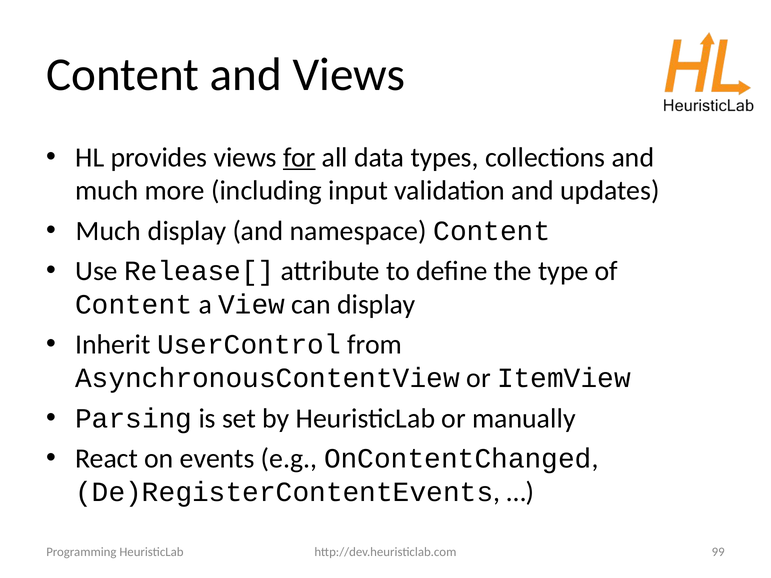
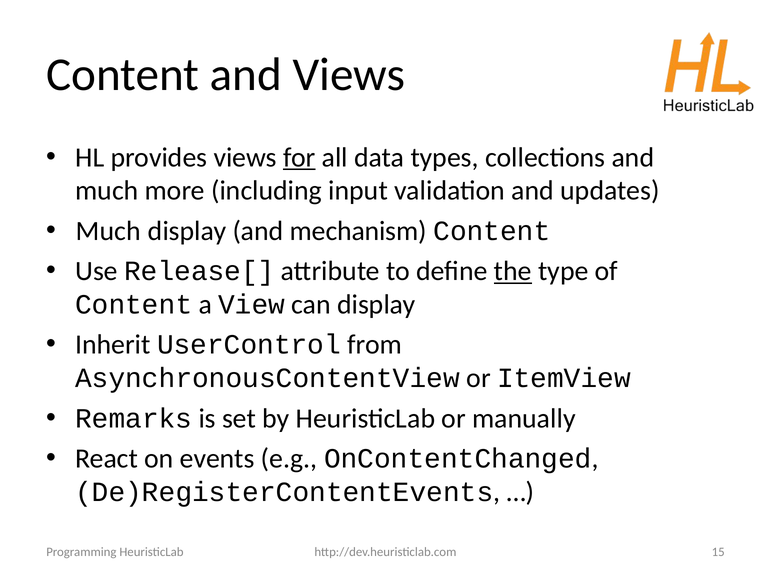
namespace: namespace -> mechanism
the underline: none -> present
Parsing: Parsing -> Remarks
99: 99 -> 15
